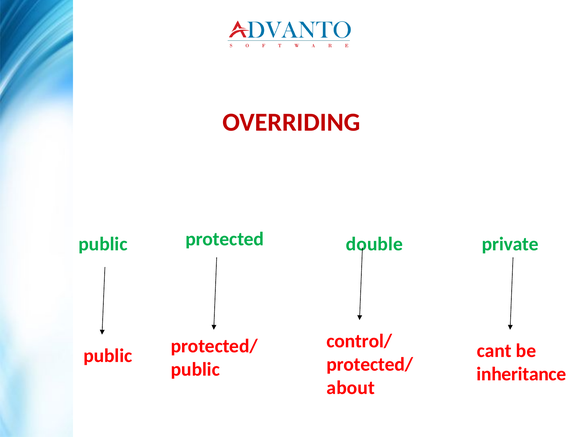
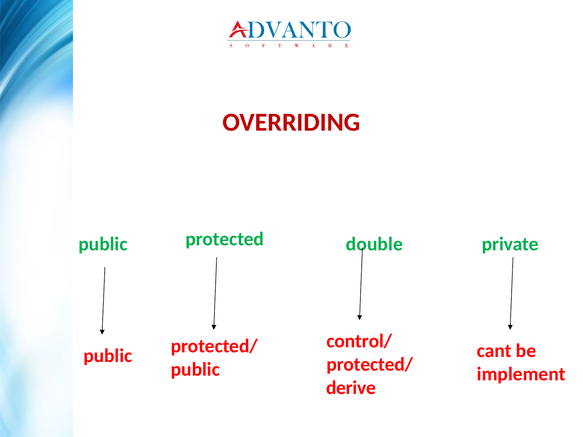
inheritance: inheritance -> implement
about: about -> derive
